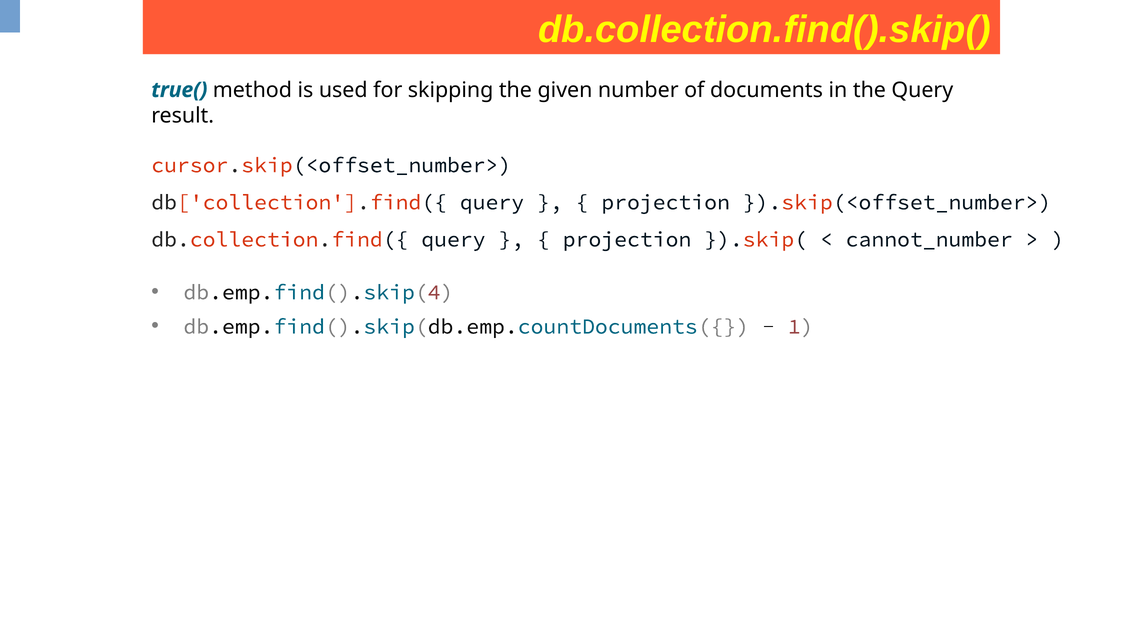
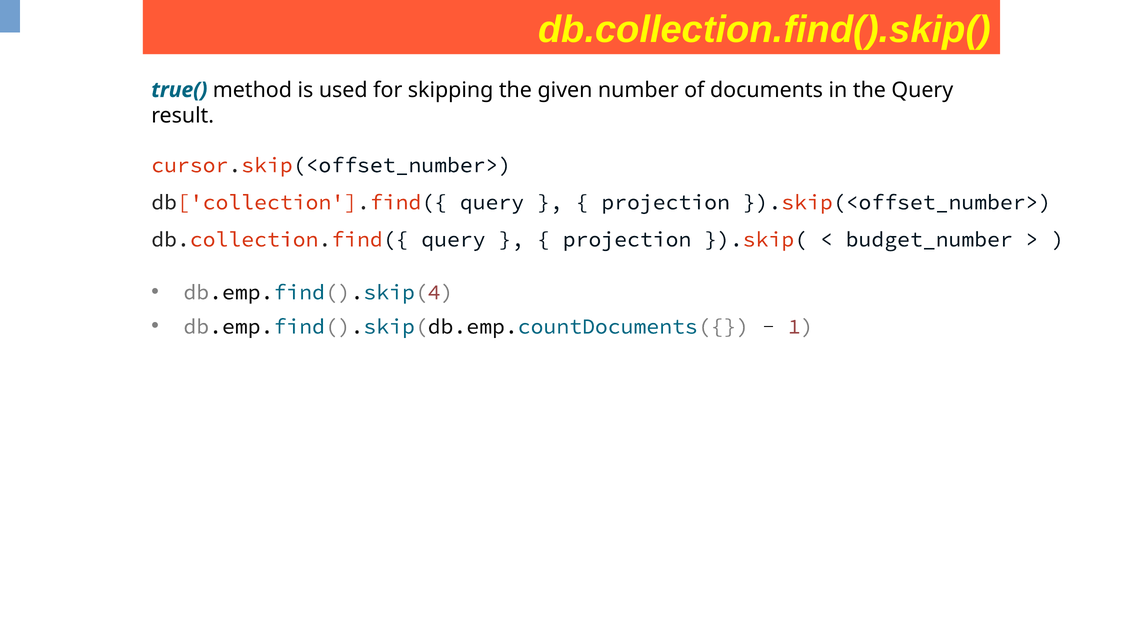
cannot_number: cannot_number -> budget_number
